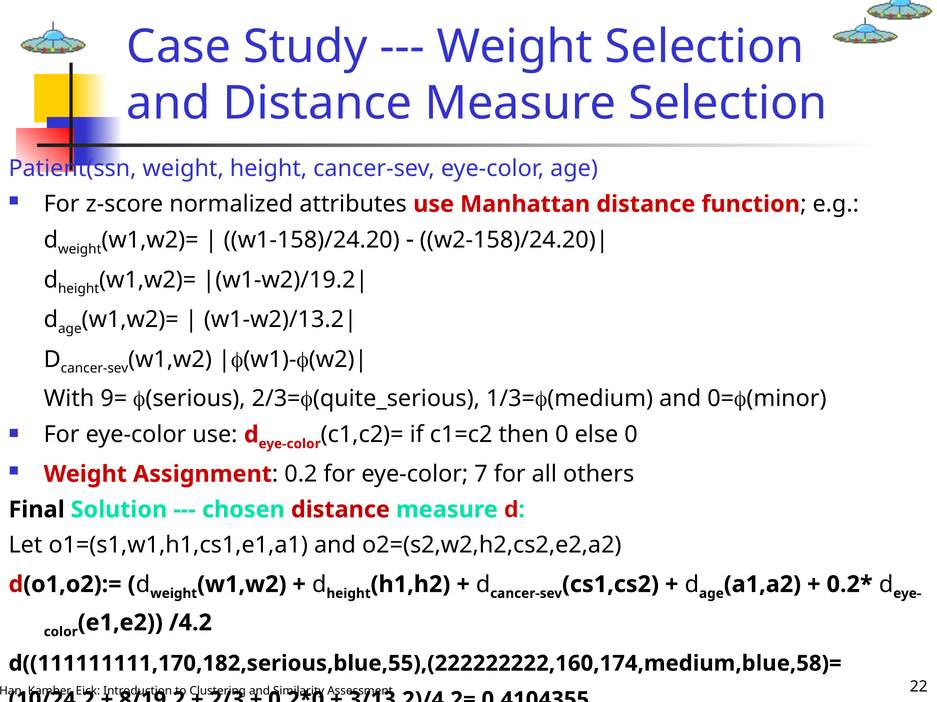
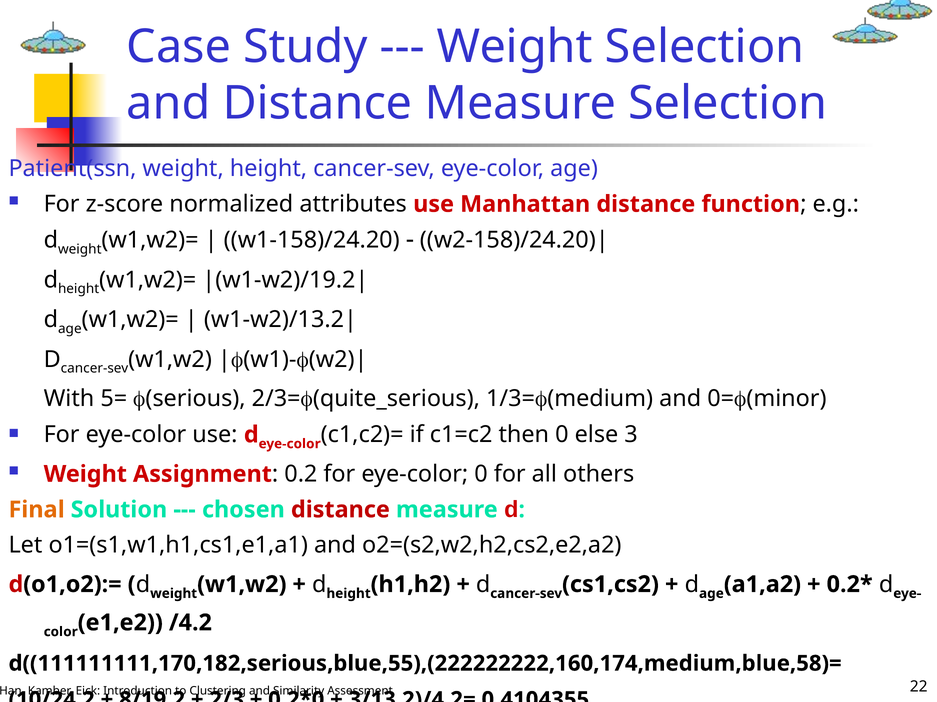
9=: 9= -> 5=
else 0: 0 -> 3
eye-color 7: 7 -> 0
Final colour: black -> orange
